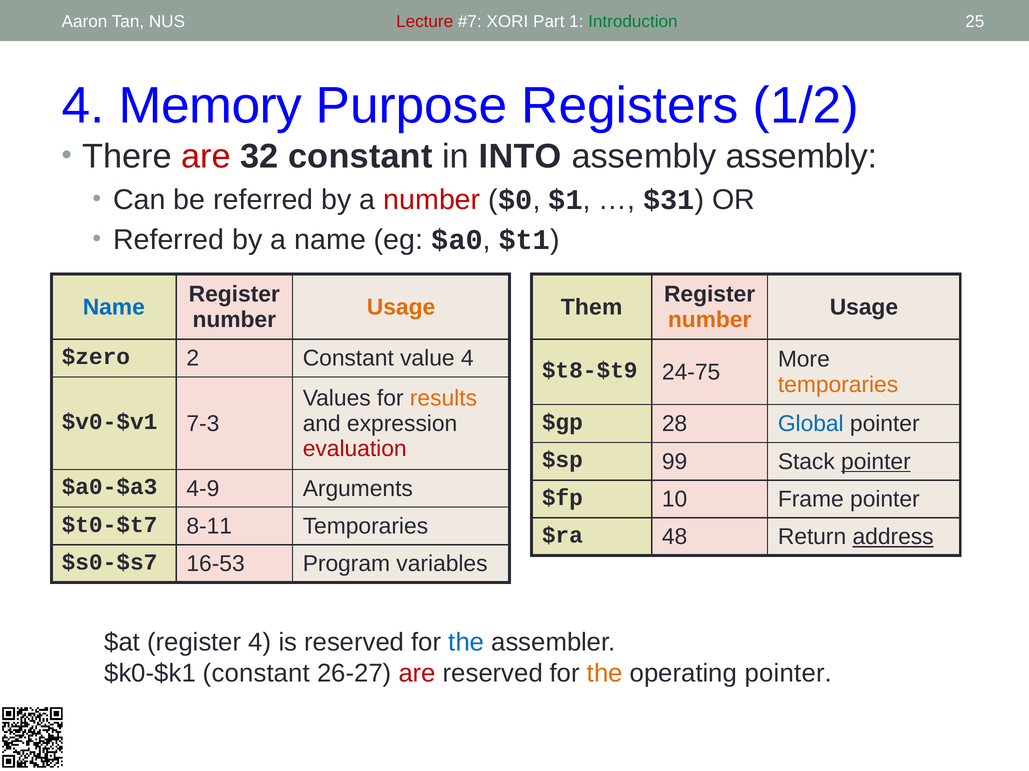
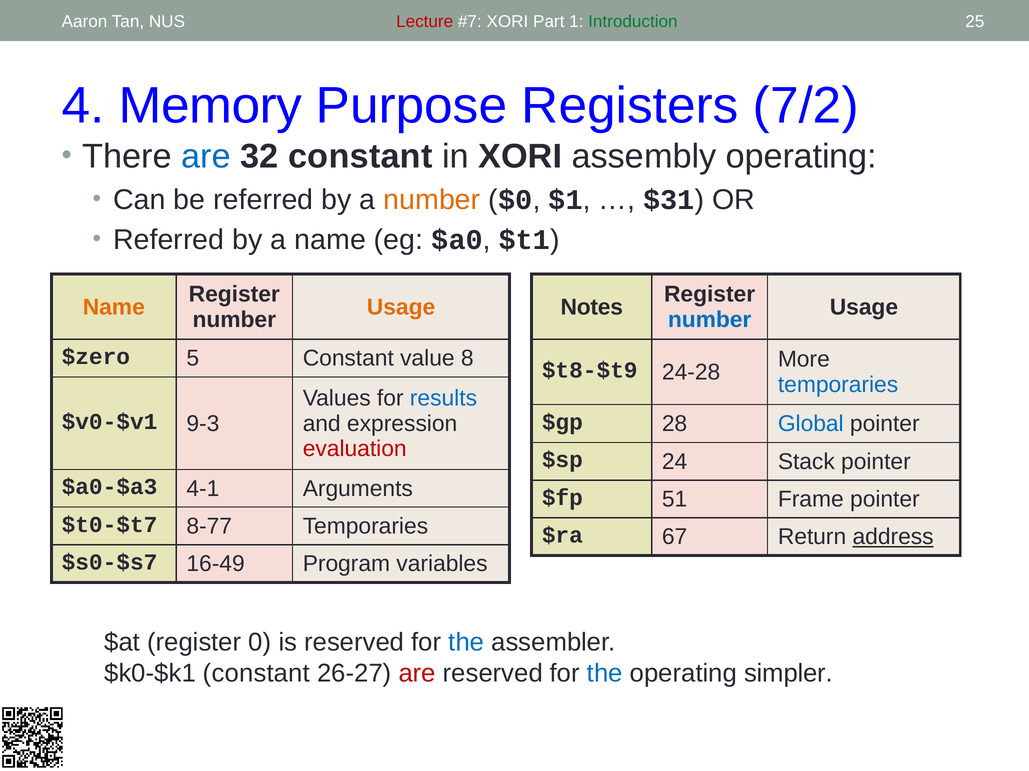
1/2: 1/2 -> 7/2
are at (206, 157) colour: red -> blue
in INTO: INTO -> XORI
assembly assembly: assembly -> operating
number at (432, 200) colour: red -> orange
Name at (114, 307) colour: blue -> orange
Them: Them -> Notes
number at (710, 320) colour: orange -> blue
2: 2 -> 5
value 4: 4 -> 8
24-75: 24-75 -> 24-28
temporaries at (838, 385) colour: orange -> blue
results colour: orange -> blue
7-3: 7-3 -> 9-3
99: 99 -> 24
pointer at (876, 462) underline: present -> none
4-9: 4-9 -> 4-1
10: 10 -> 51
8-11: 8-11 -> 8-77
48: 48 -> 67
16-53: 16-53 -> 16-49
register 4: 4 -> 0
the at (605, 674) colour: orange -> blue
operating pointer: pointer -> simpler
